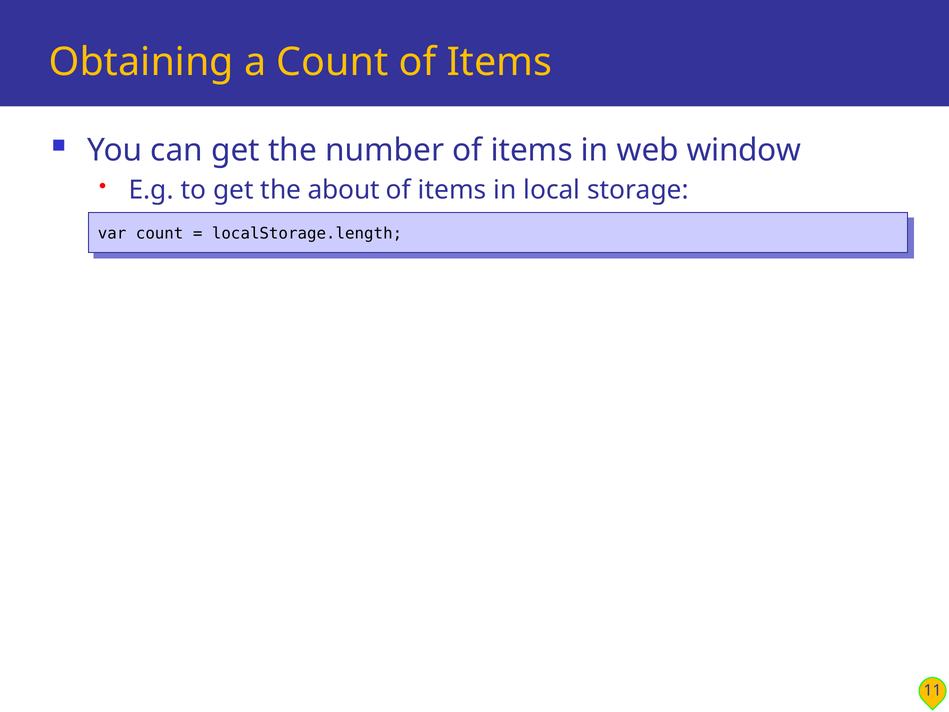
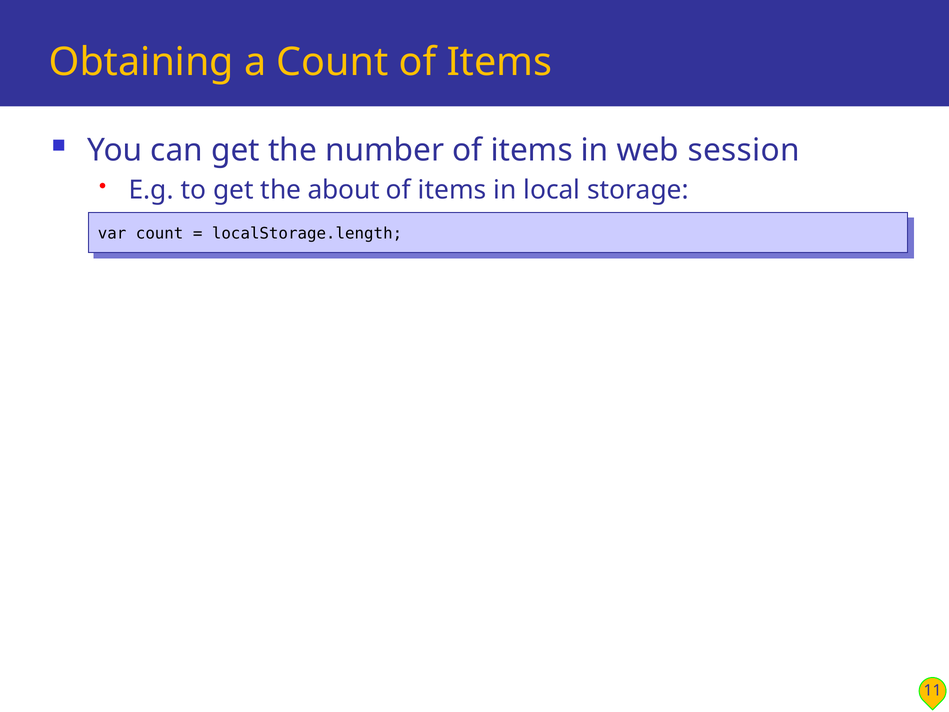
window: window -> session
